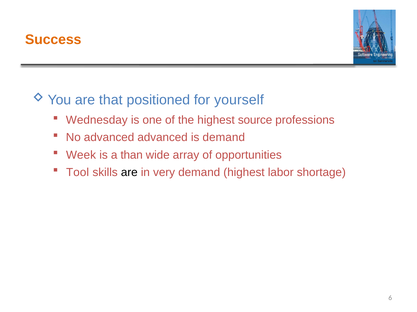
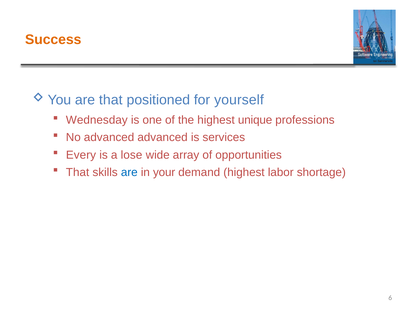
source: source -> unique
is demand: demand -> services
Week: Week -> Every
than: than -> lose
Tool at (78, 173): Tool -> That
are at (129, 173) colour: black -> blue
very: very -> your
